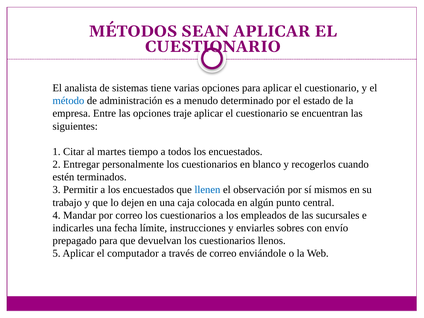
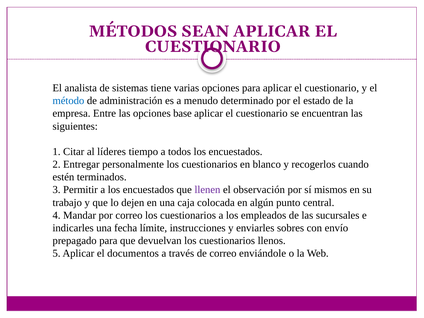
traje: traje -> base
martes: martes -> líderes
llenen colour: blue -> purple
computador: computador -> documentos
